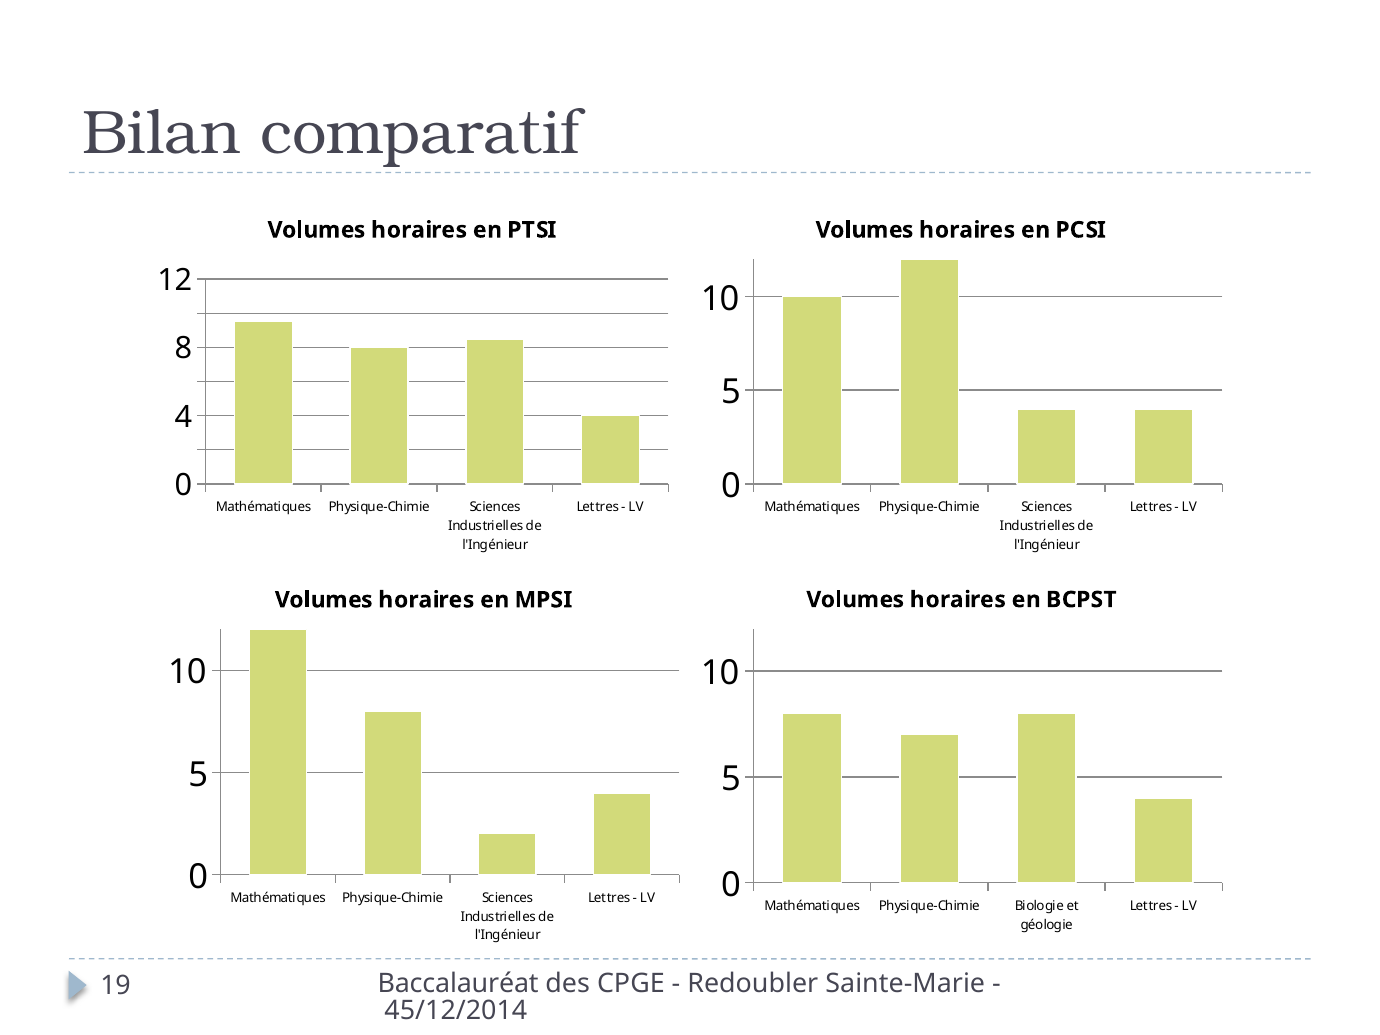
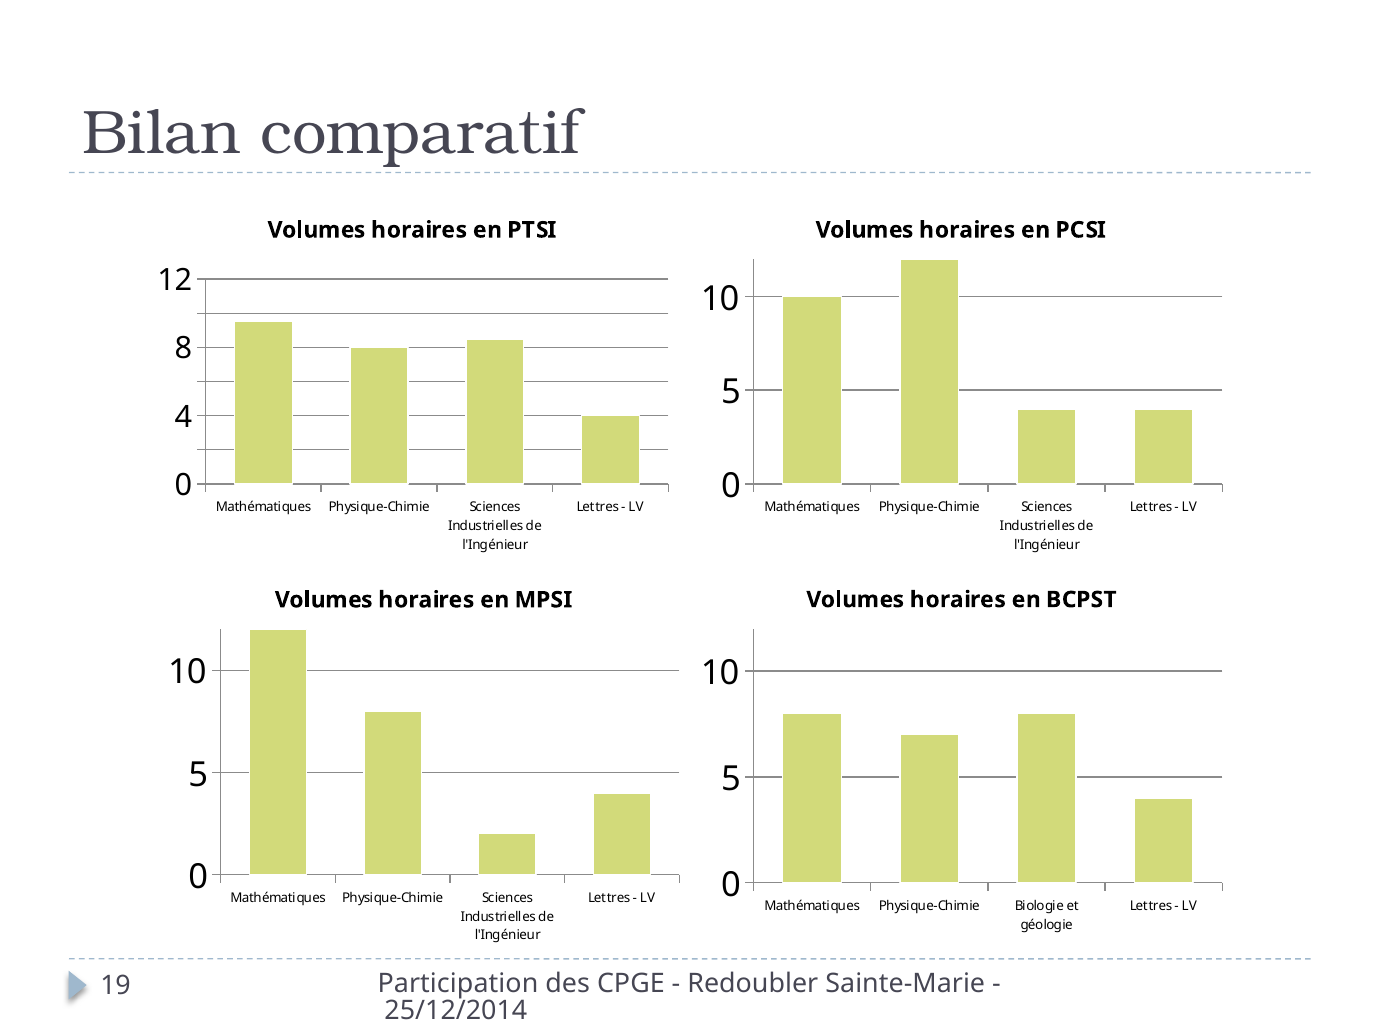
Baccalauréat: Baccalauréat -> Participation
45/12/2014: 45/12/2014 -> 25/12/2014
